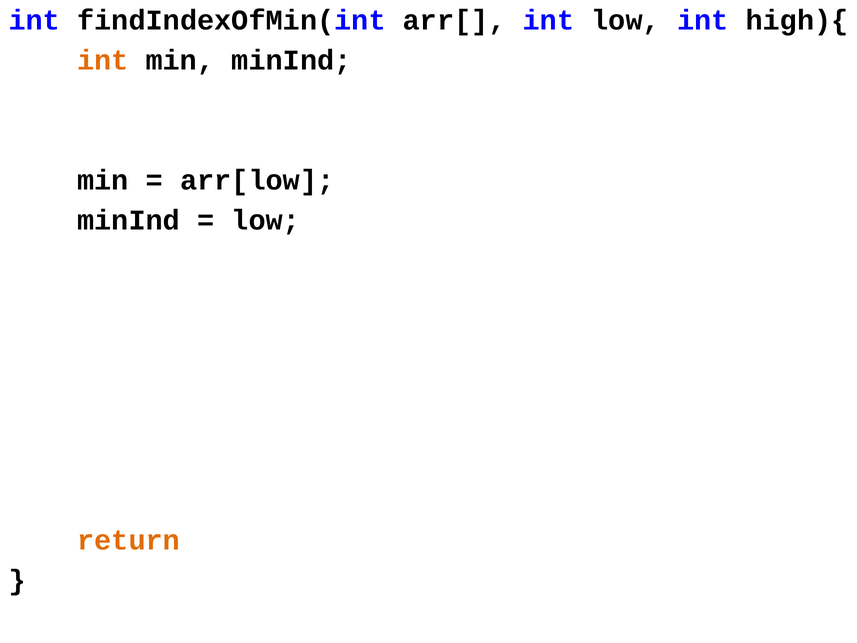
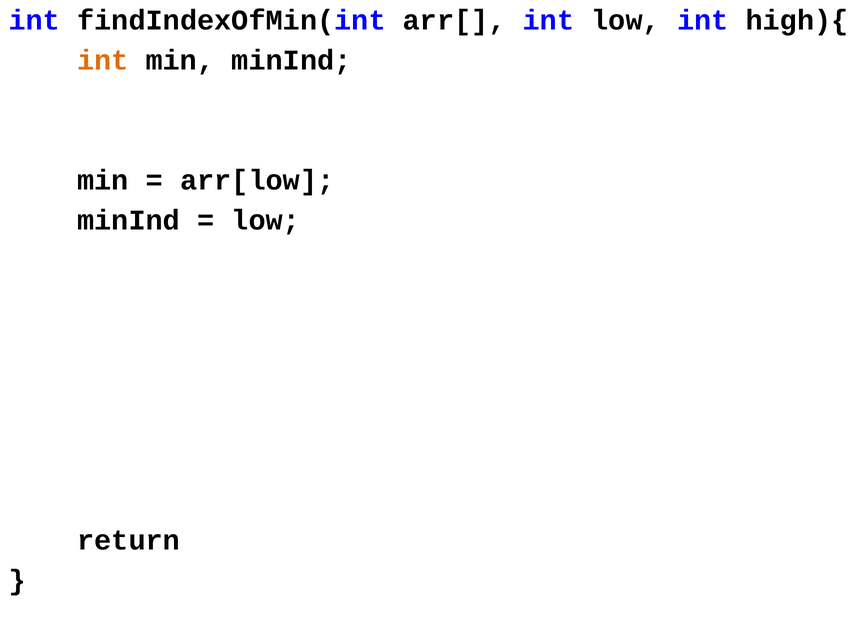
return colour: orange -> black
